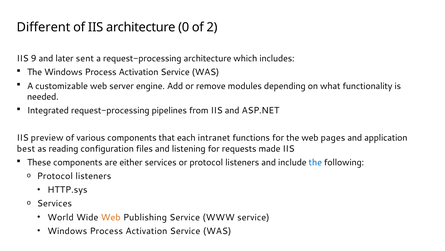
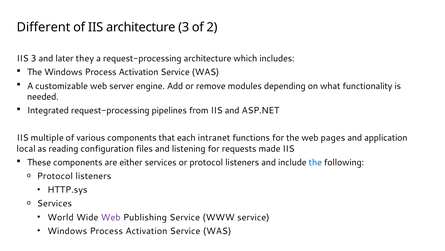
architecture 0: 0 -> 3
IIS 9: 9 -> 3
sent: sent -> they
preview: preview -> multiple
best: best -> local
Web at (111, 217) colour: orange -> purple
